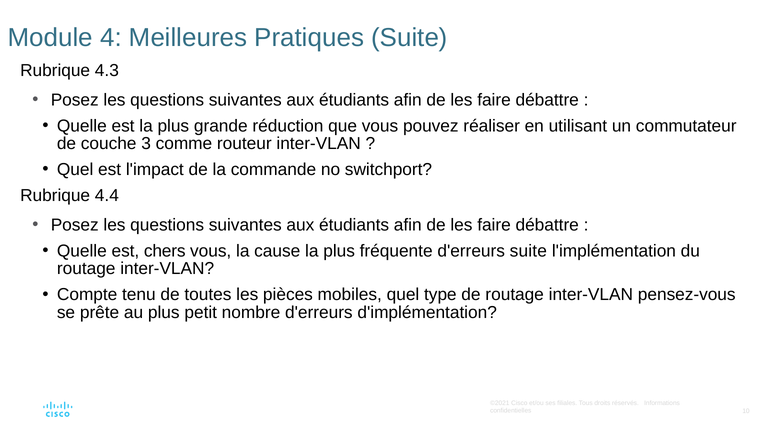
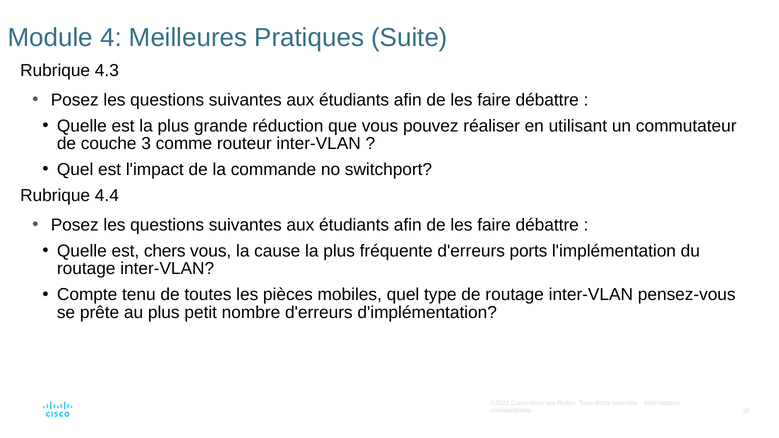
d'erreurs suite: suite -> ports
